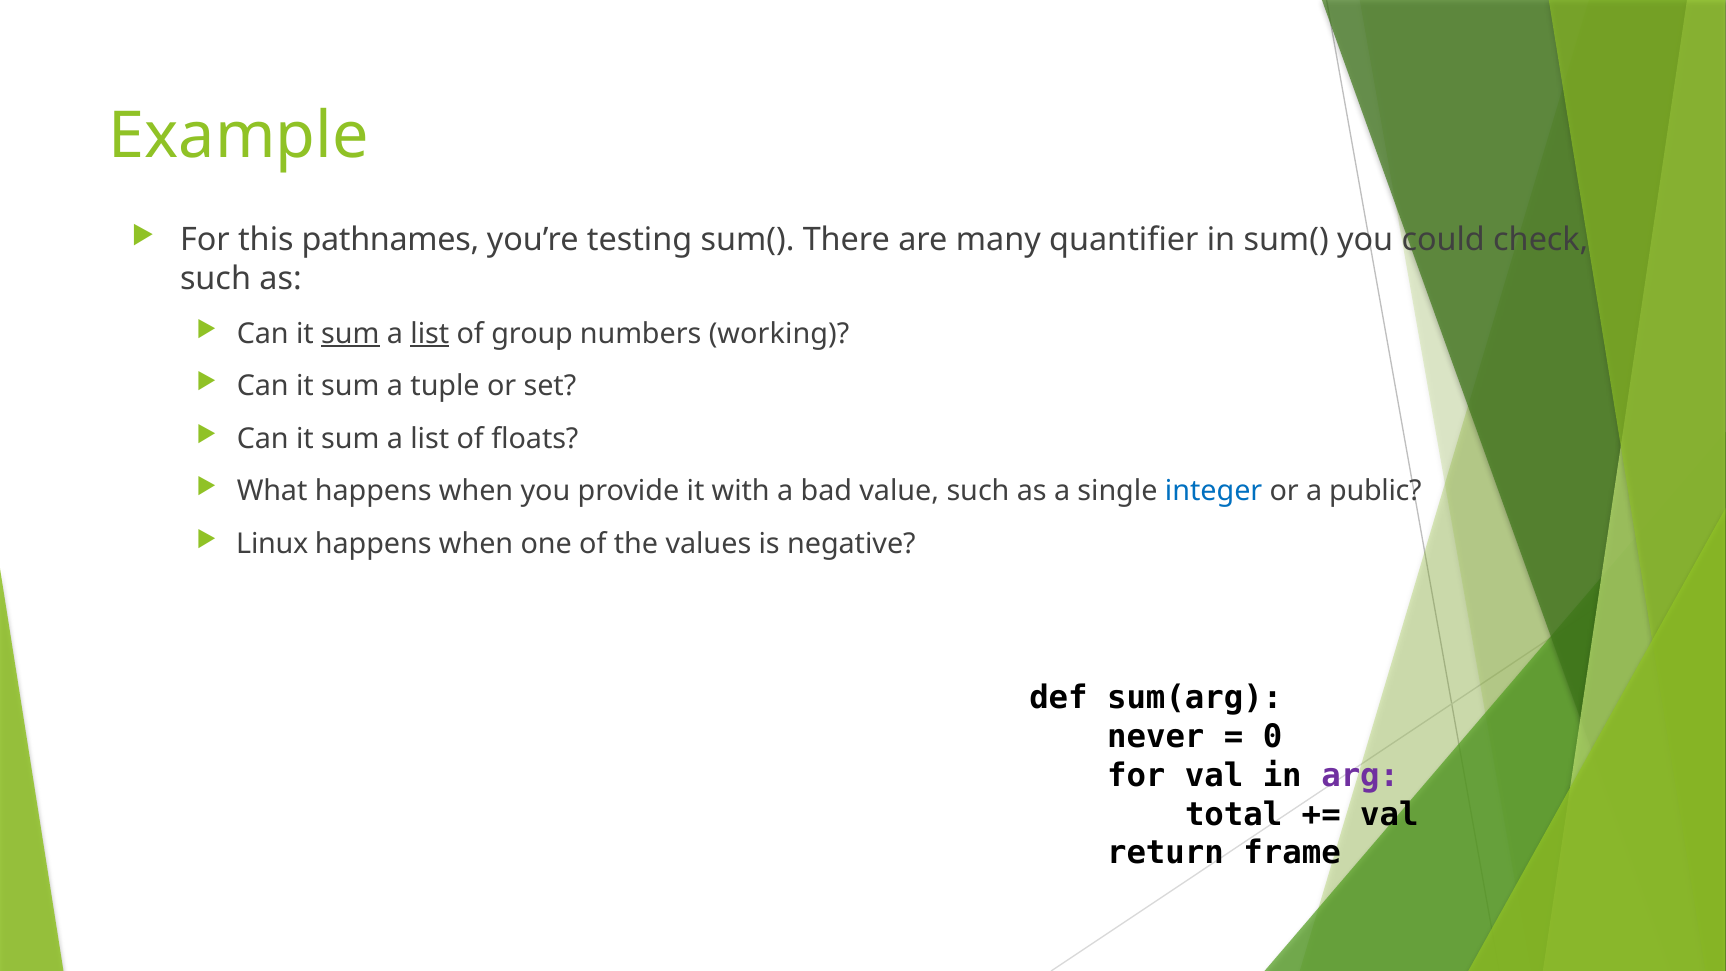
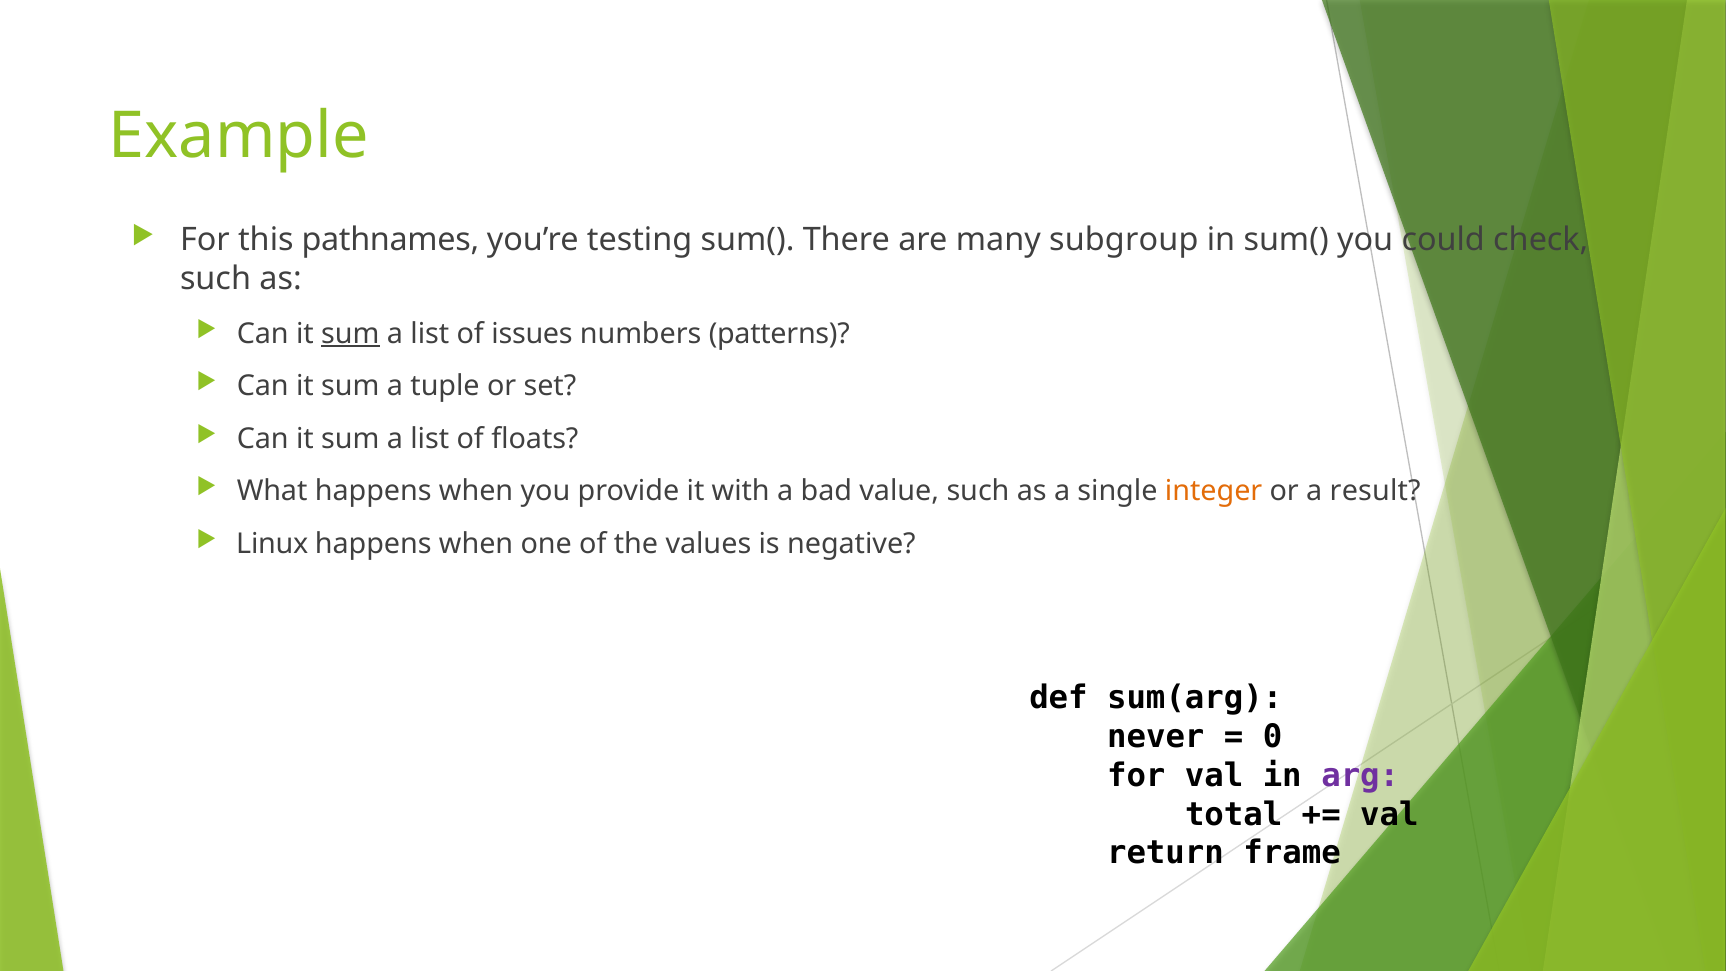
quantifier: quantifier -> subgroup
list at (430, 334) underline: present -> none
group: group -> issues
working: working -> patterns
integer colour: blue -> orange
public: public -> result
